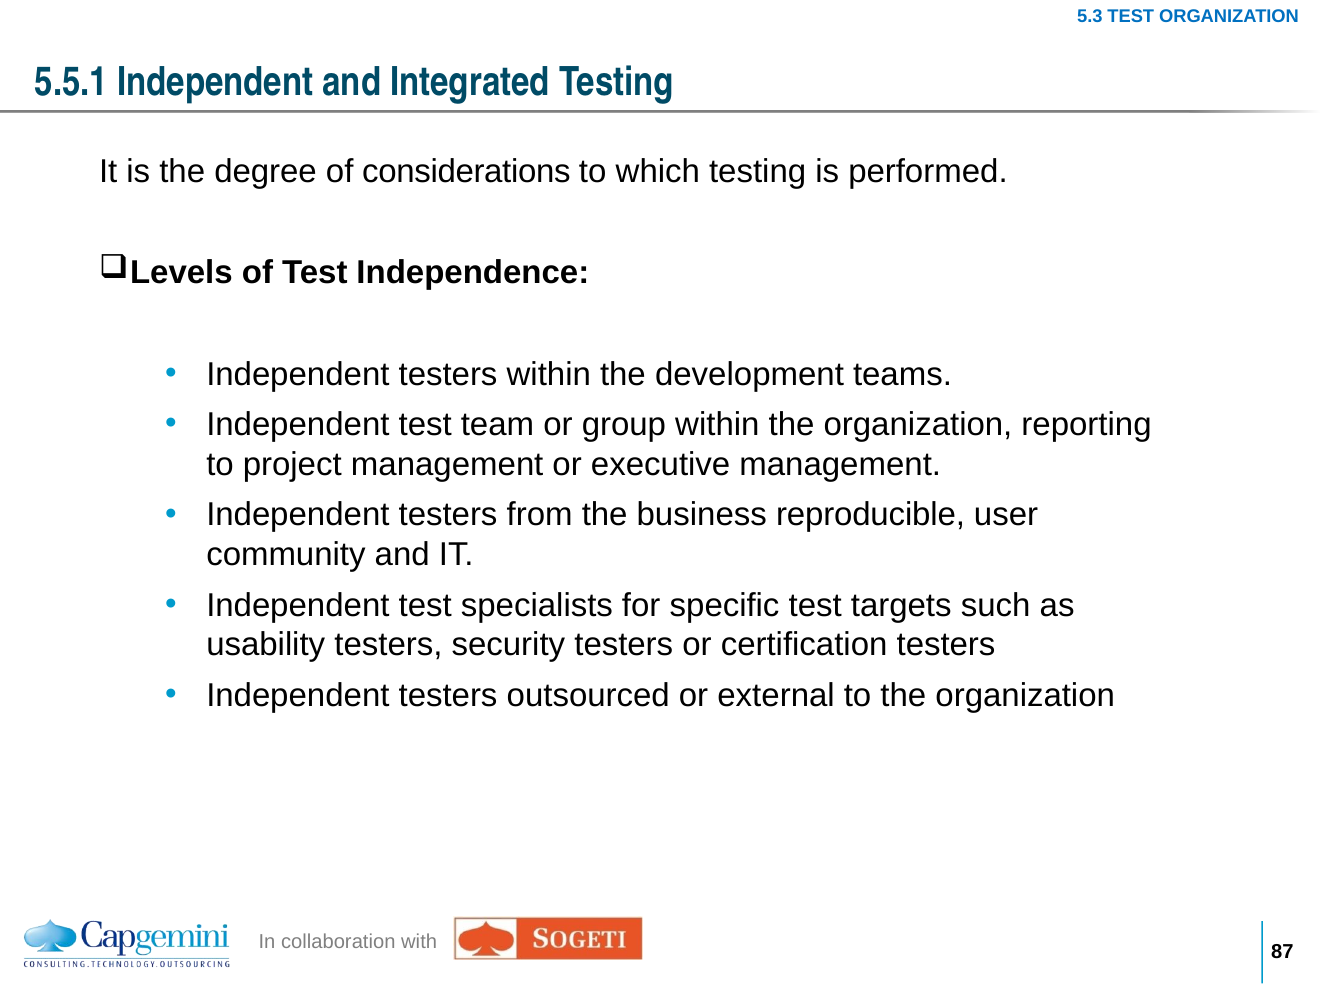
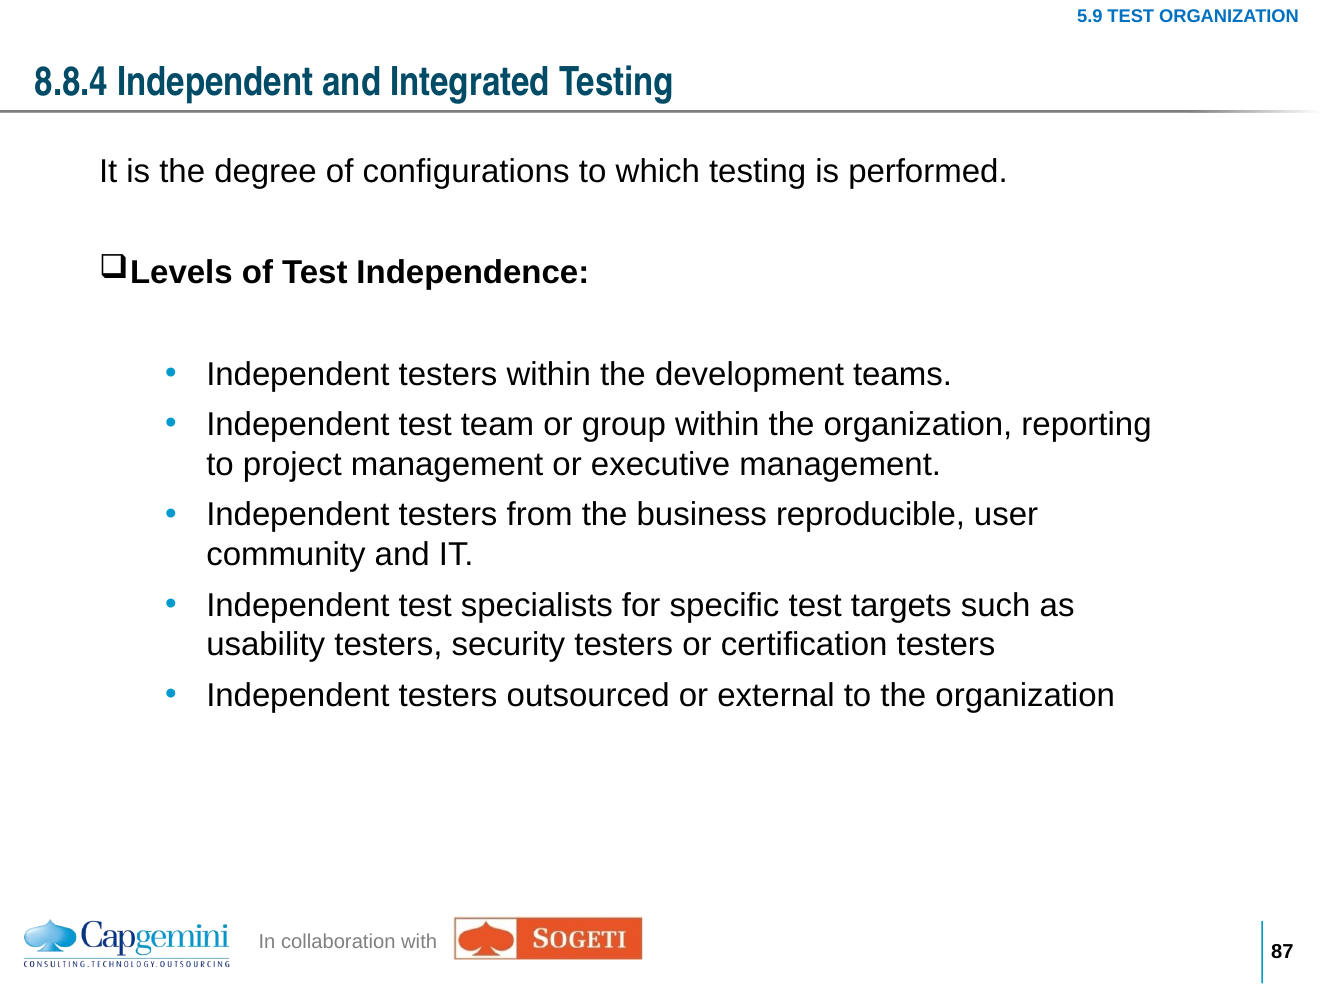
5.3: 5.3 -> 5.9
5.5.1: 5.5.1 -> 8.8.4
considerations: considerations -> configurations
